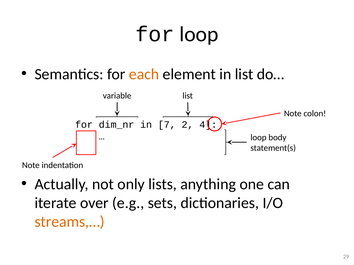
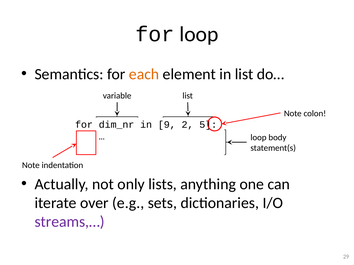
7: 7 -> 9
4: 4 -> 5
streams,… colour: orange -> purple
